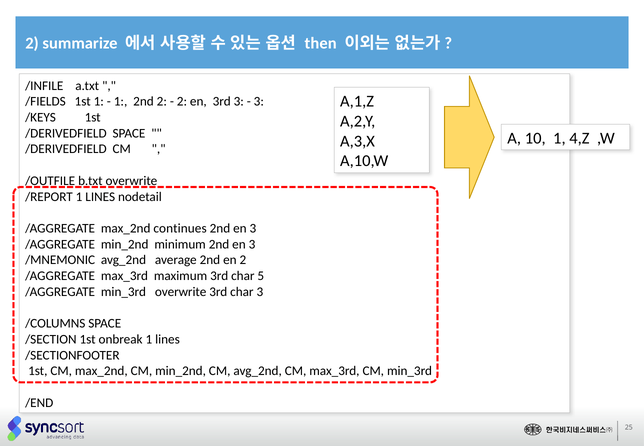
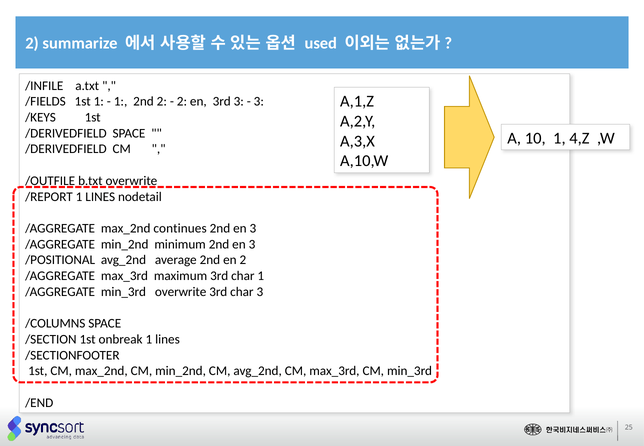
then: then -> used
/MNEMONIC: /MNEMONIC -> /POSITIONAL
char 5: 5 -> 1
